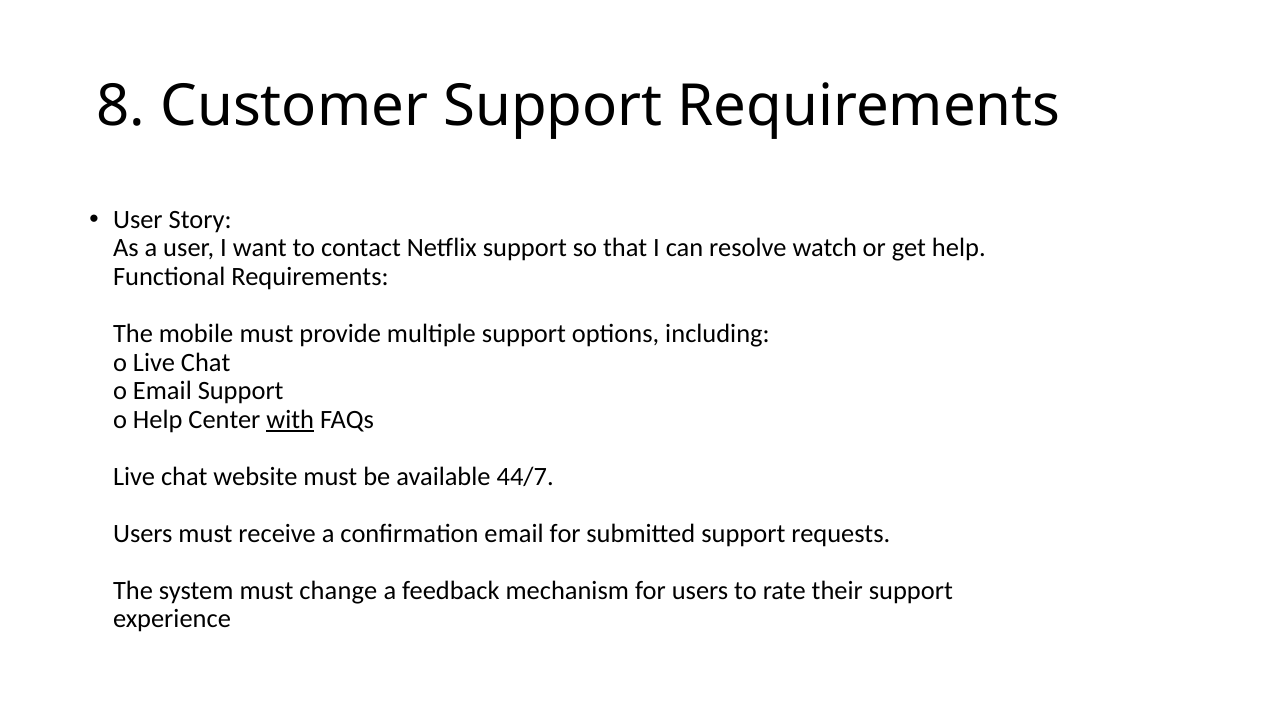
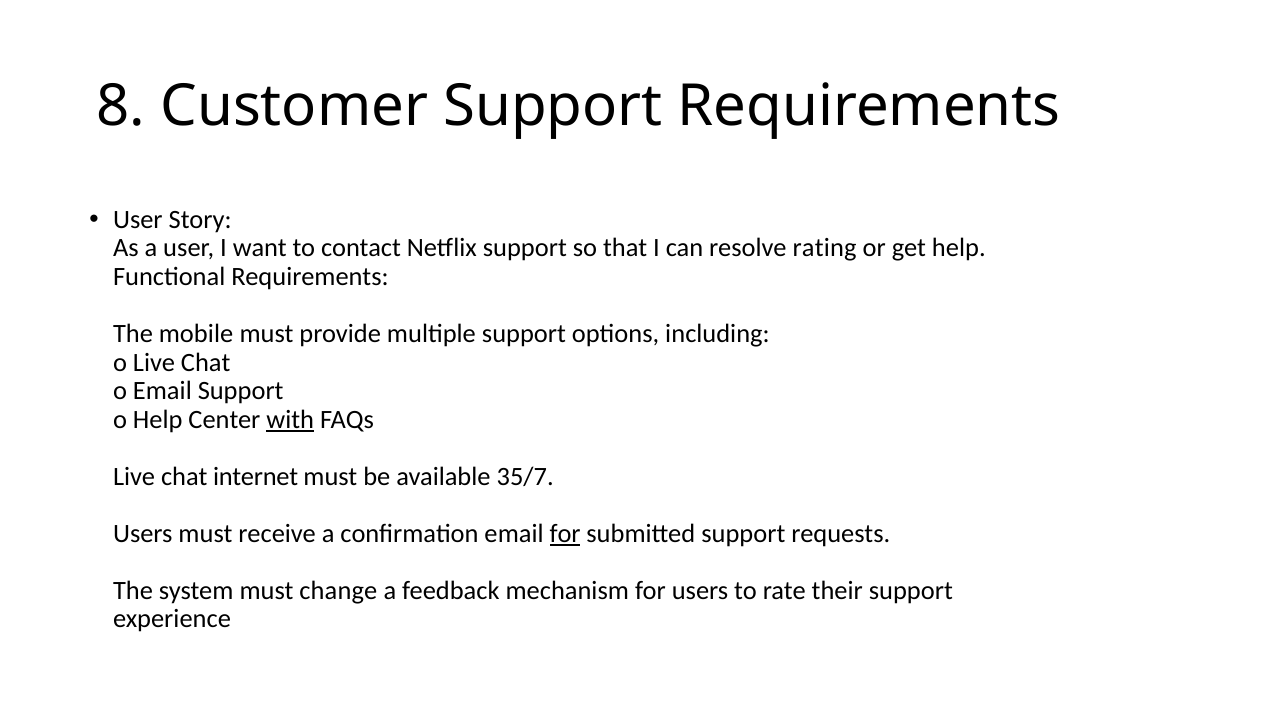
watch: watch -> rating
website: website -> internet
44/7: 44/7 -> 35/7
for at (565, 534) underline: none -> present
